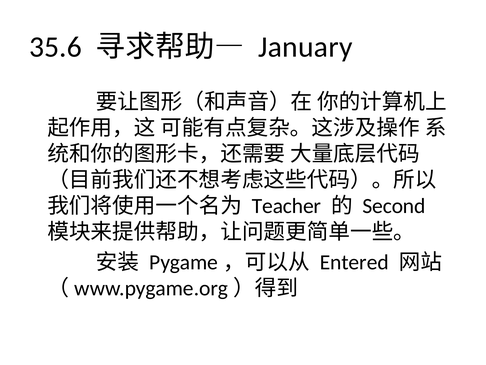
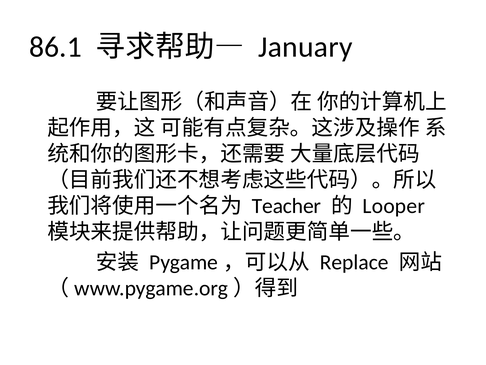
35.6: 35.6 -> 86.1
Second: Second -> Looper
Entered: Entered -> Replace
